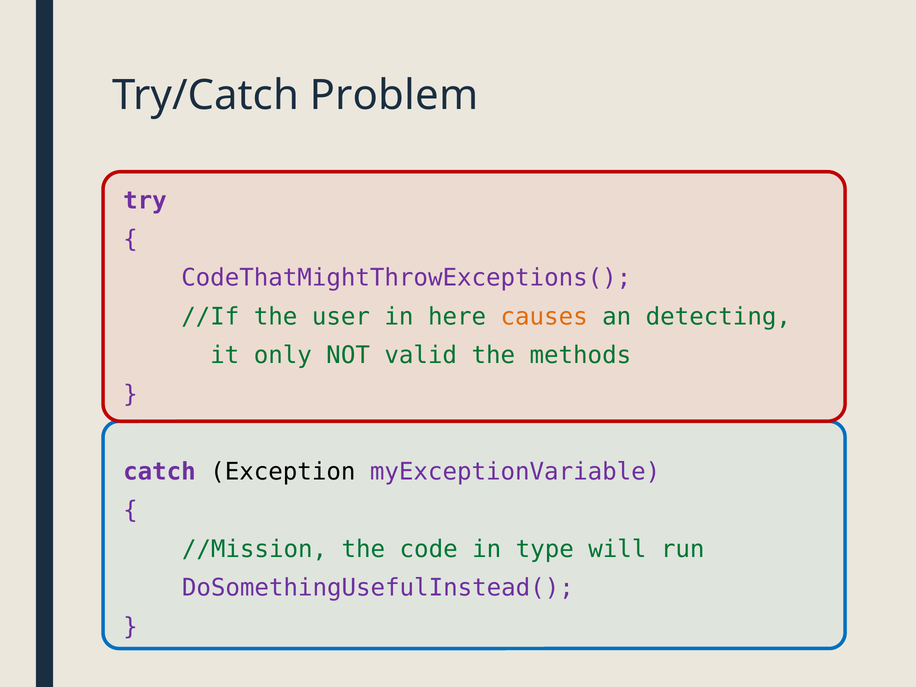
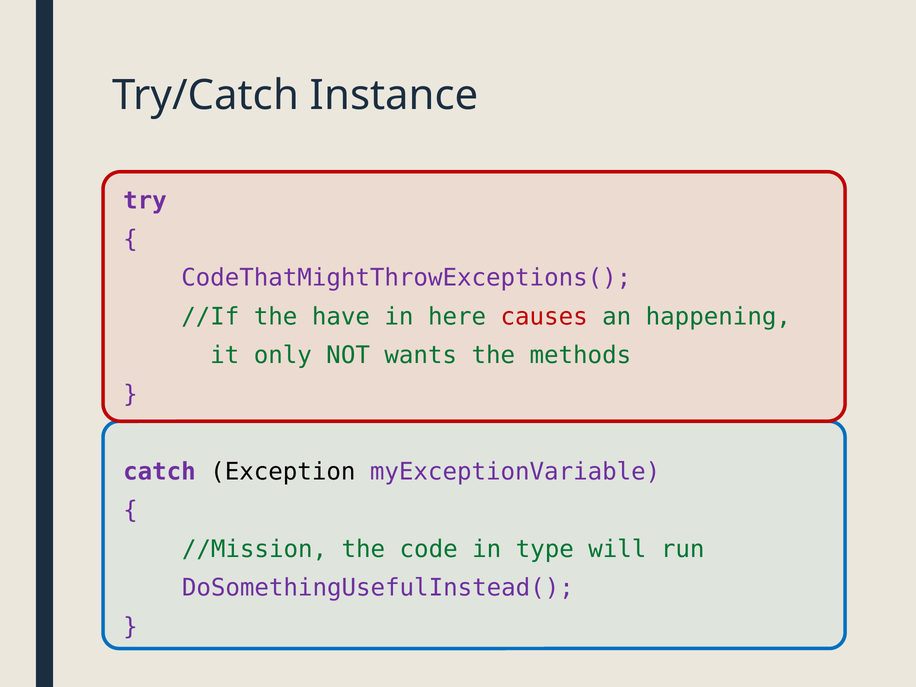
Problem: Problem -> Instance
user: user -> have
causes colour: orange -> red
detecting: detecting -> happening
valid: valid -> wants
